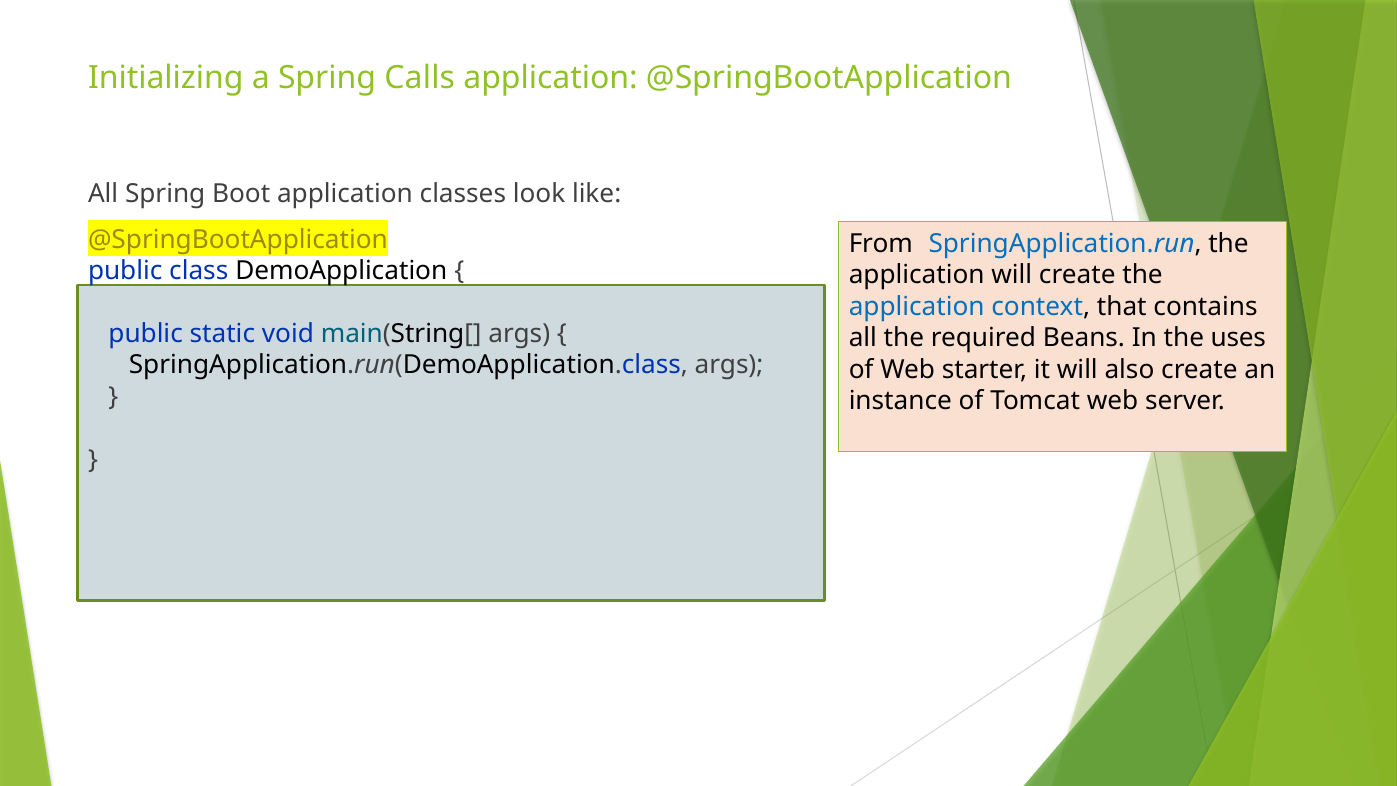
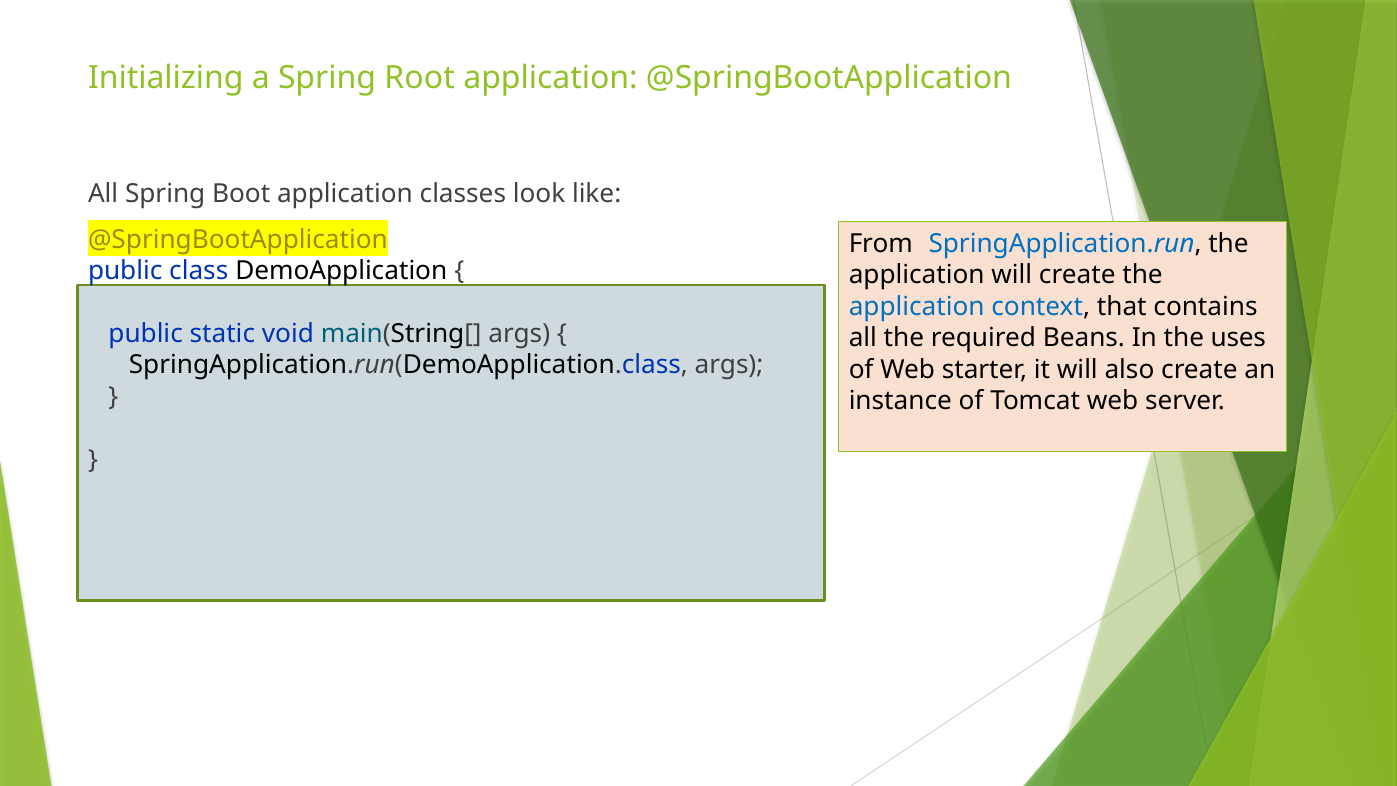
Calls: Calls -> Root
